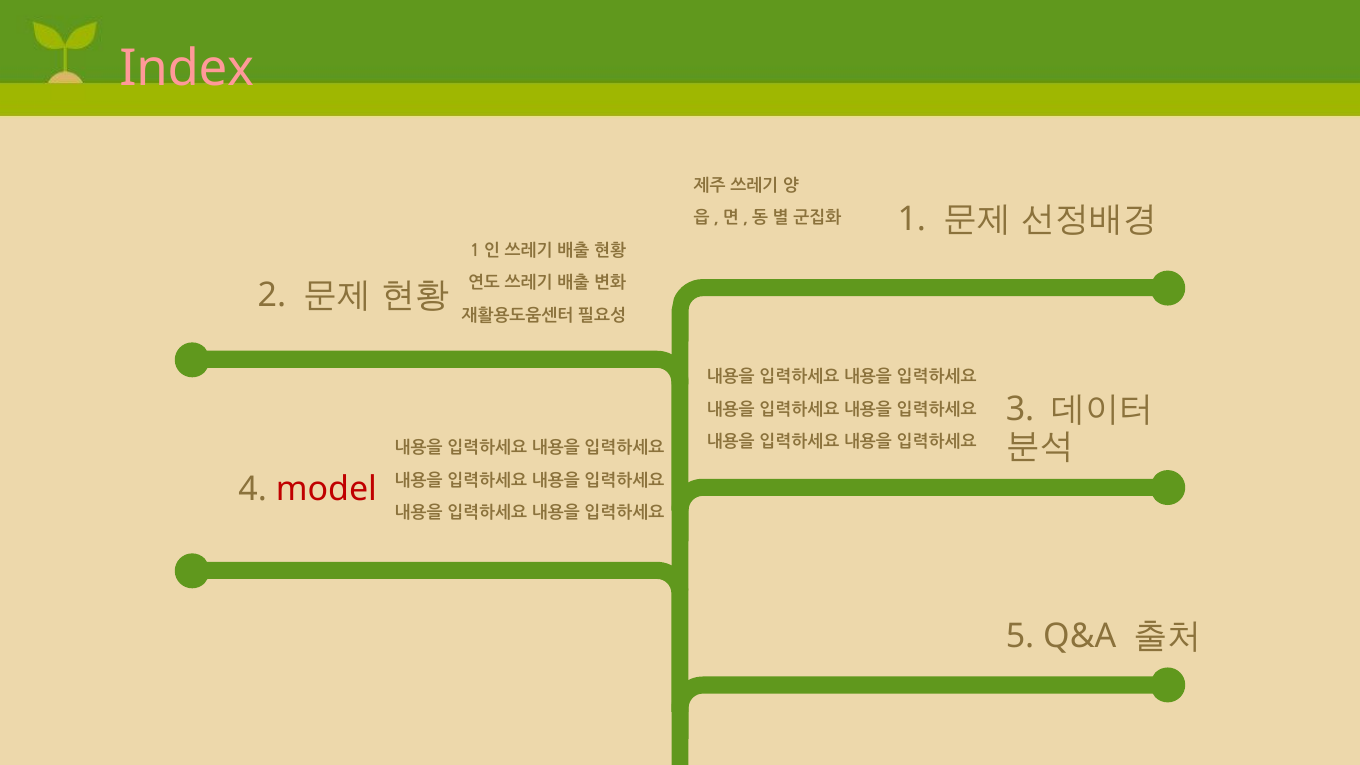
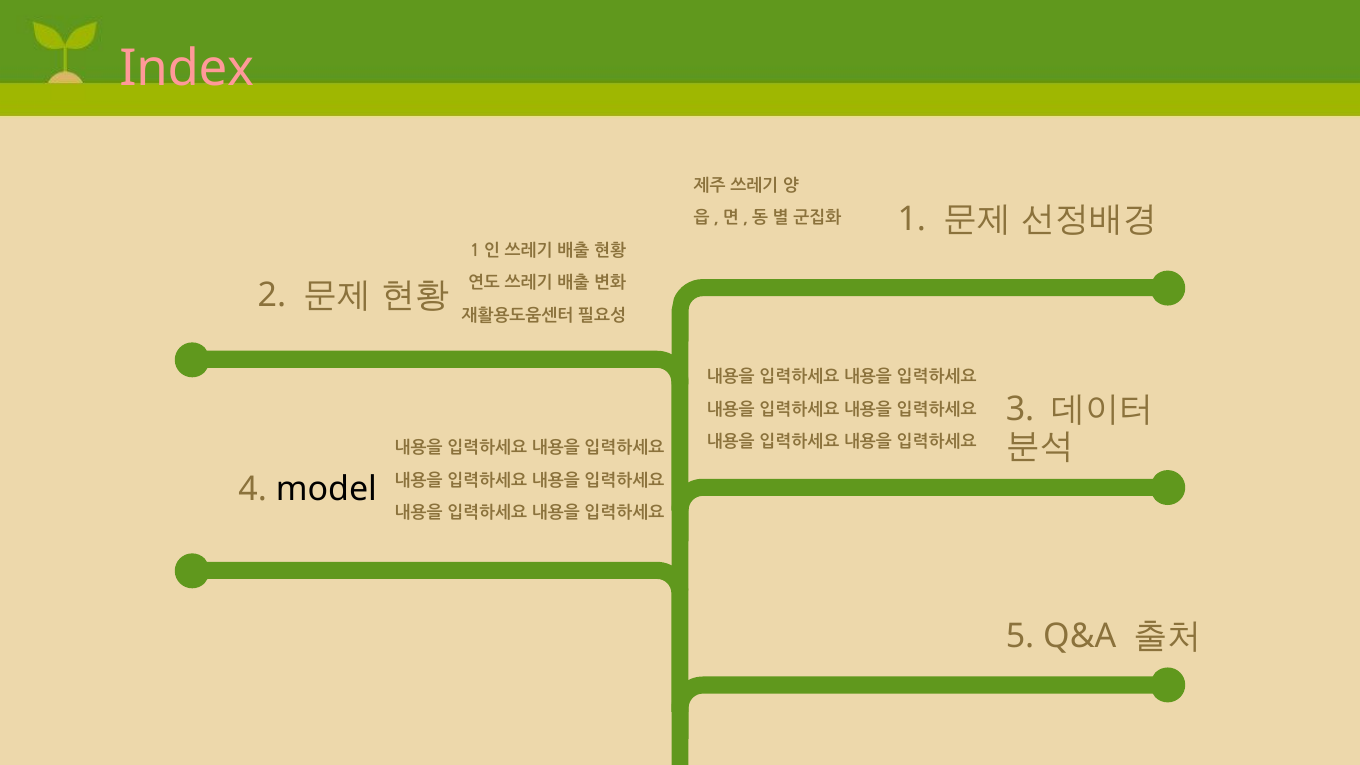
model colour: red -> black
